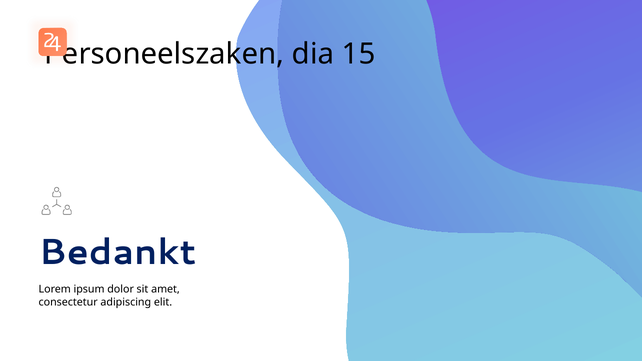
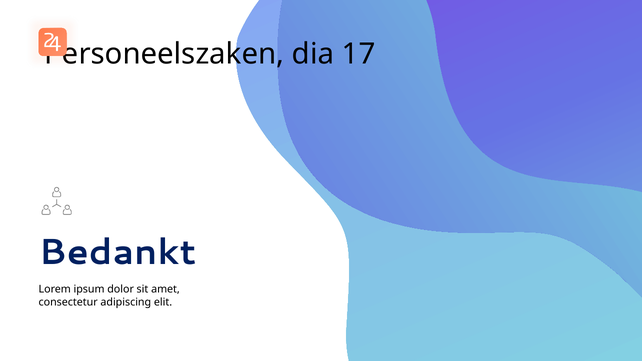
15: 15 -> 17
